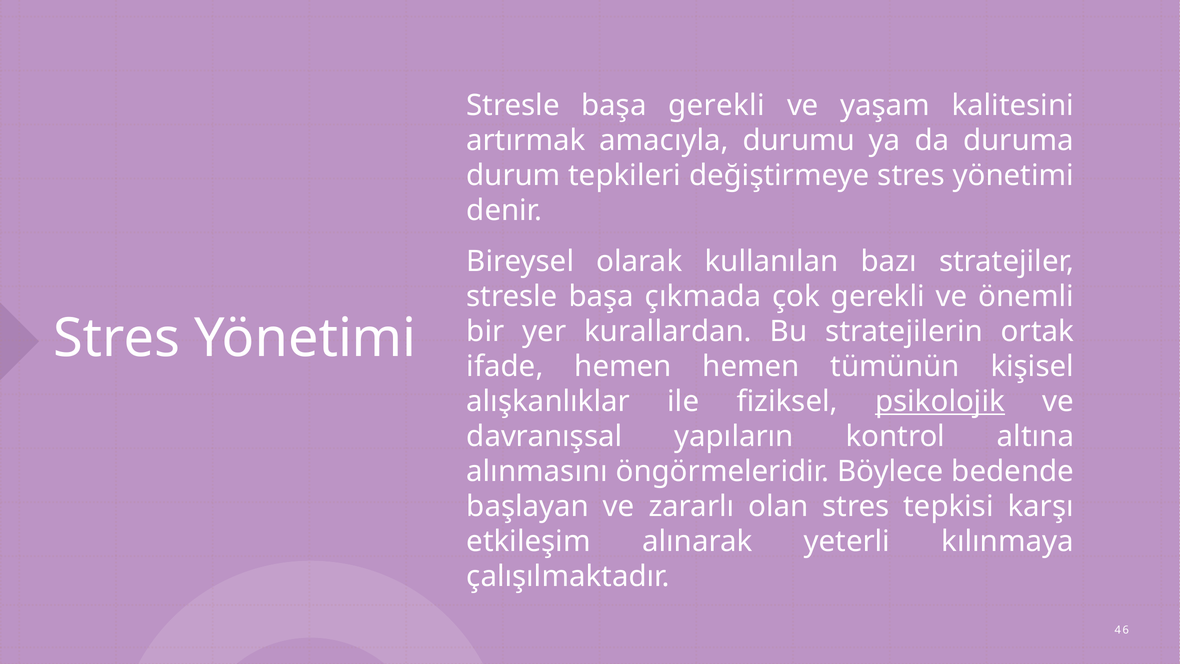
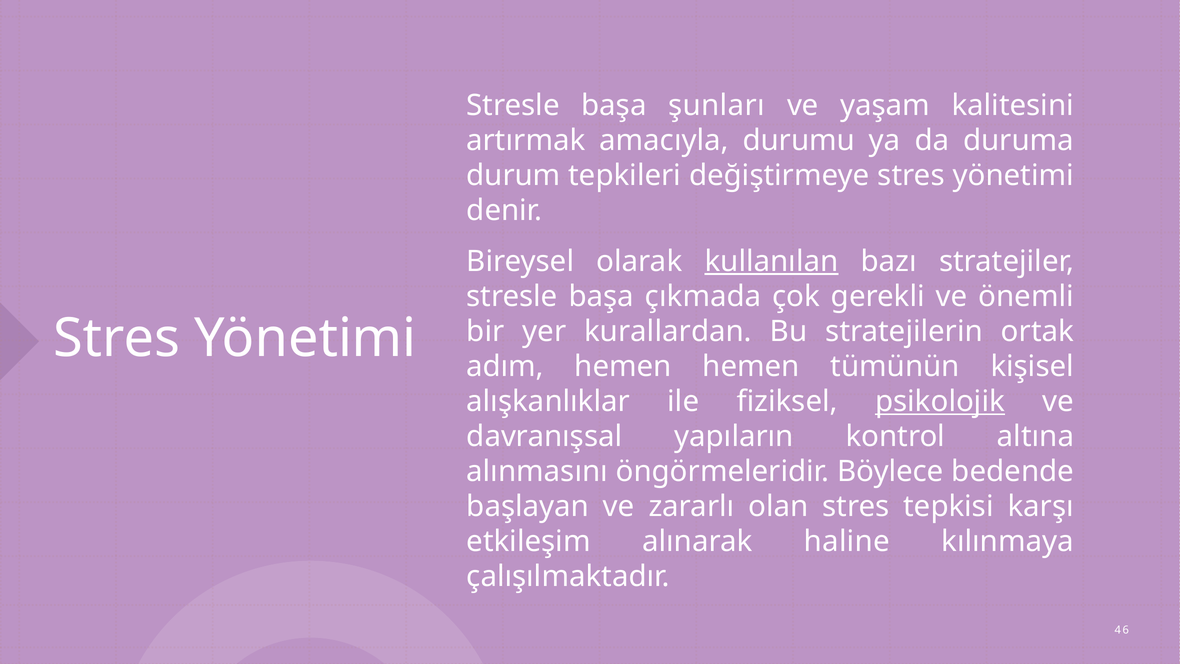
başa gerekli: gerekli -> şunları
kullanılan underline: none -> present
ifade: ifade -> adım
yeterli: yeterli -> haline
